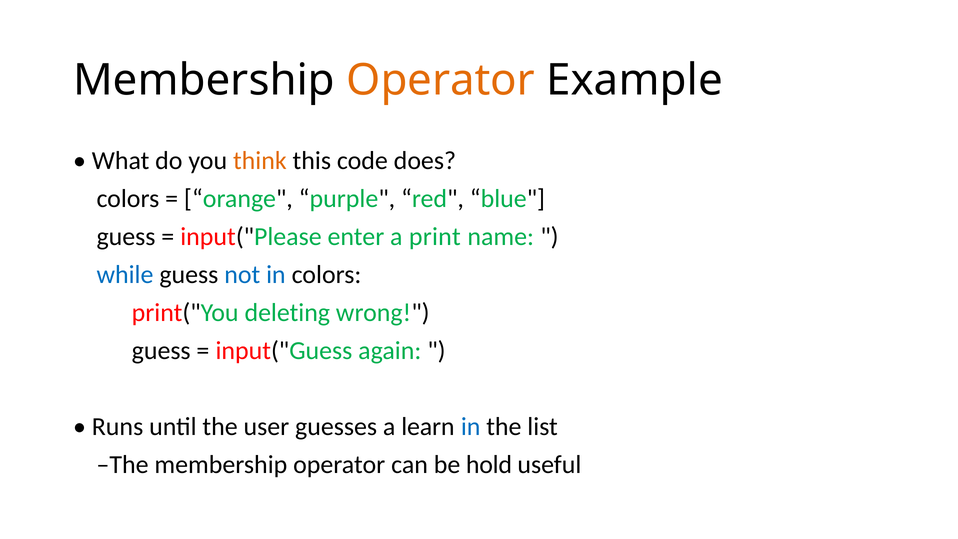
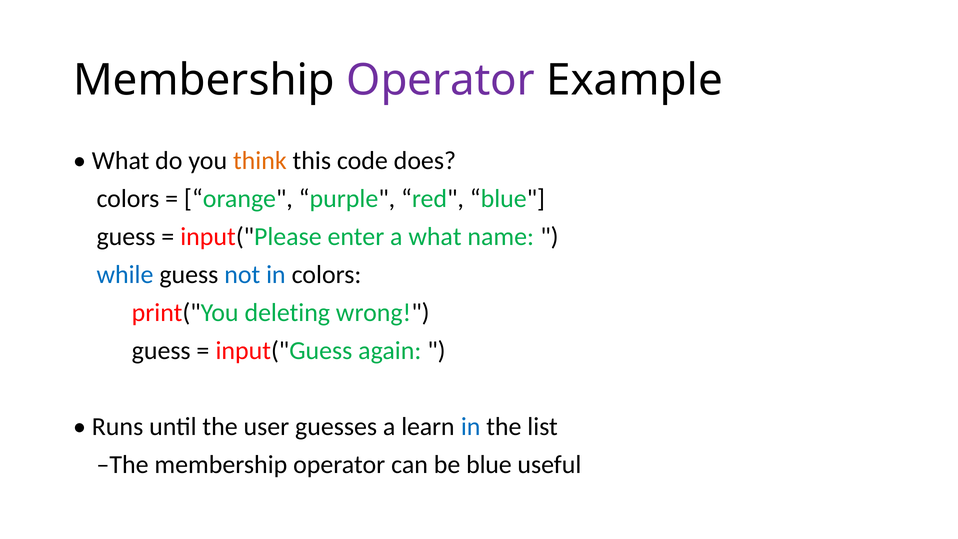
Operator at (441, 80) colour: orange -> purple
a print: print -> what
be hold: hold -> blue
